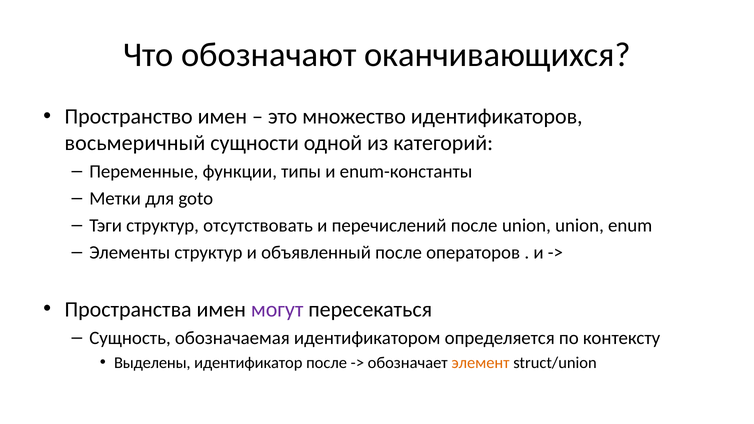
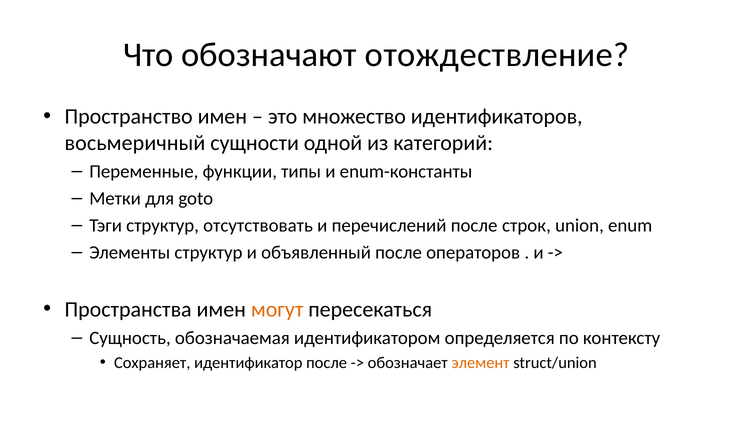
оканчивающихся: оканчивающихся -> отождествление
после union: union -> строк
могут colour: purple -> orange
Выделены: Выделены -> Сохраняет
